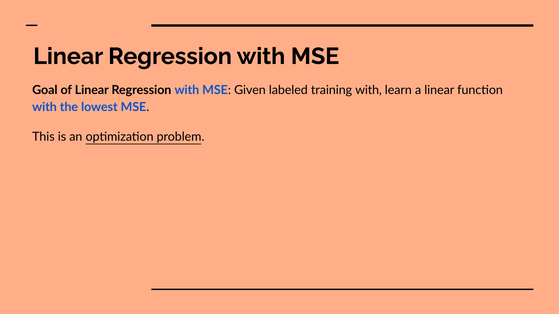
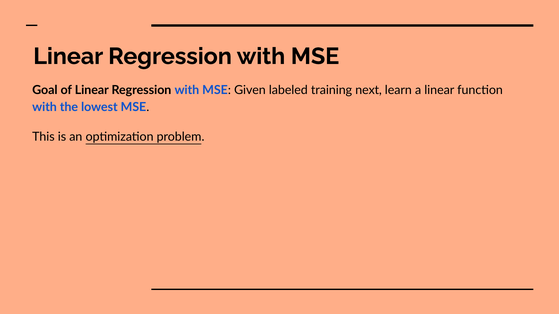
training with: with -> next
